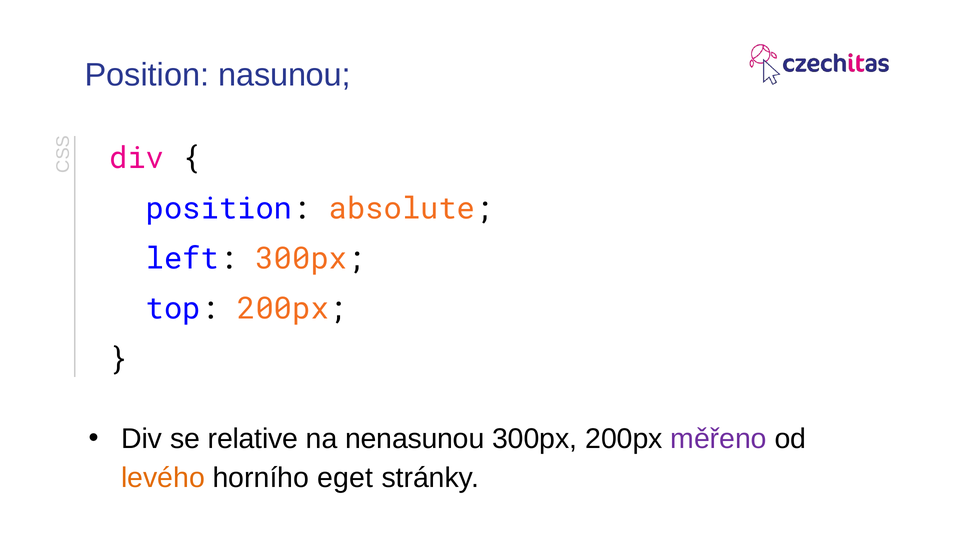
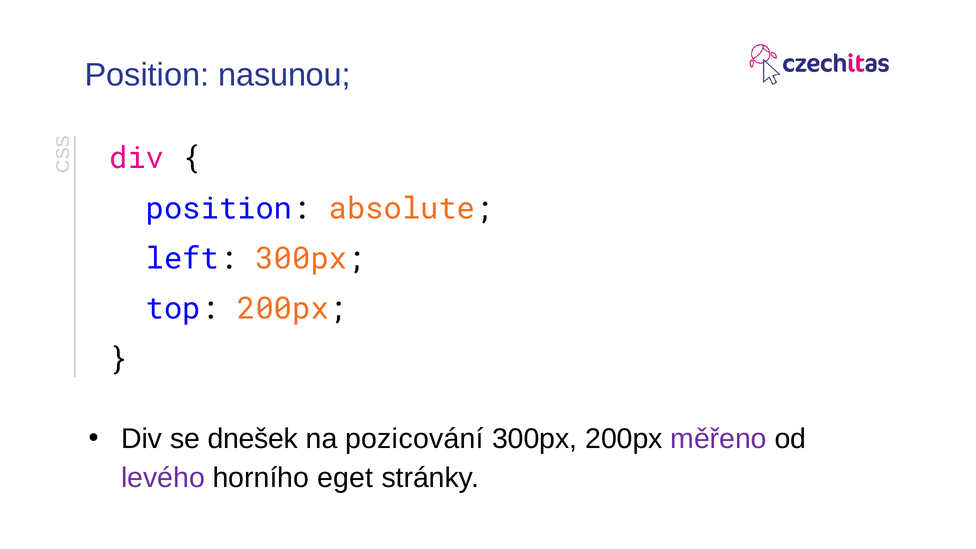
relative: relative -> dnešek
nenasunou: nenasunou -> pozicování
levého colour: orange -> purple
